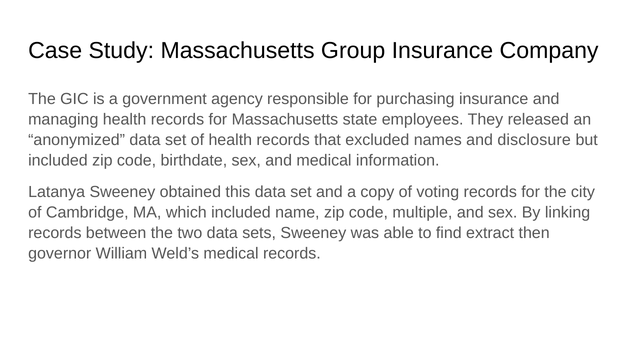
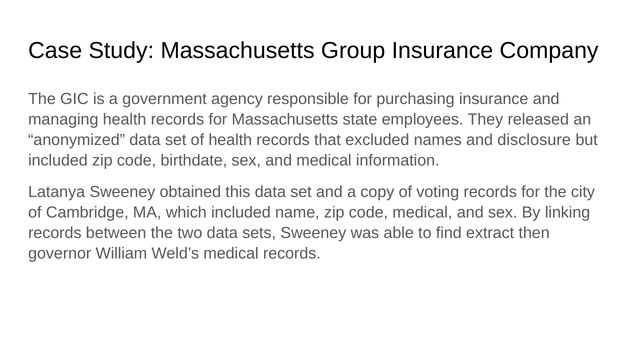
code multiple: multiple -> medical
